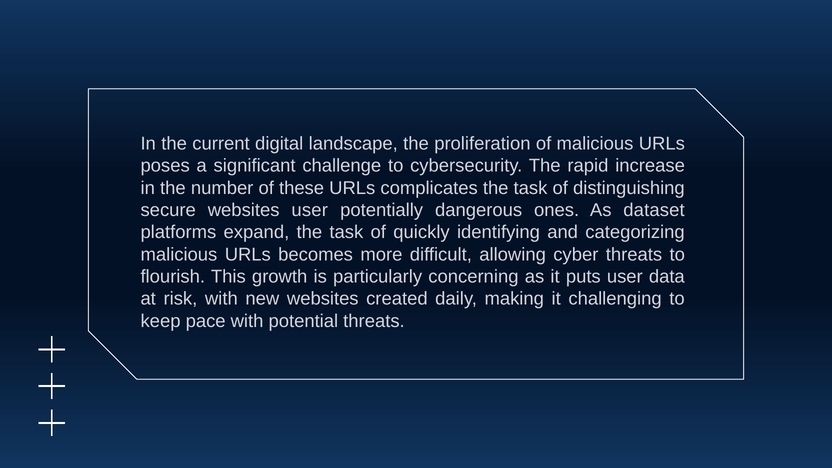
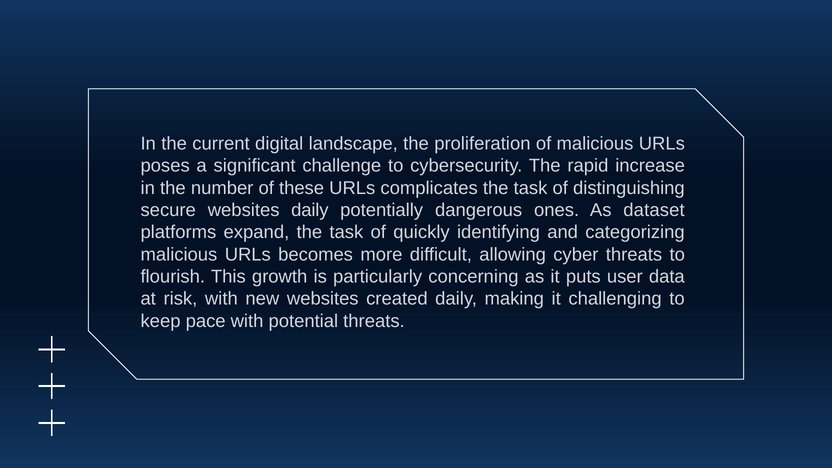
websites user: user -> daily
